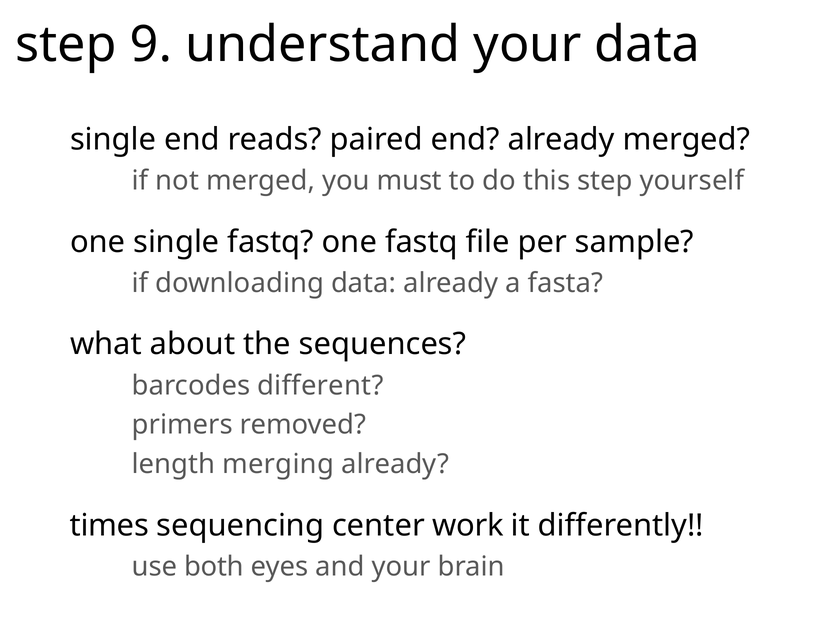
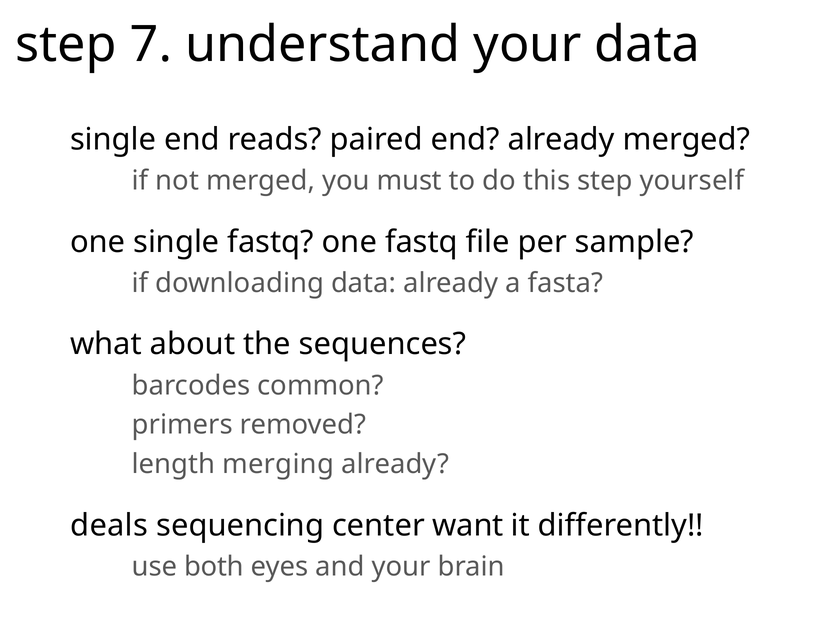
9: 9 -> 7
different: different -> common
times: times -> deals
work: work -> want
